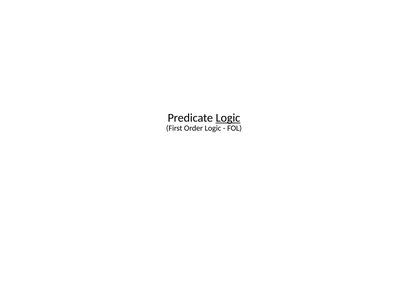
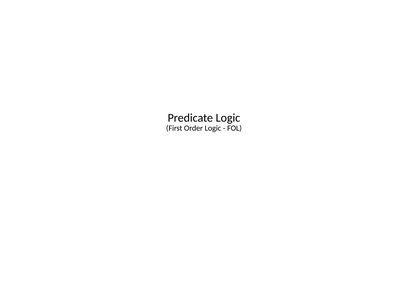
Logic at (228, 118) underline: present -> none
